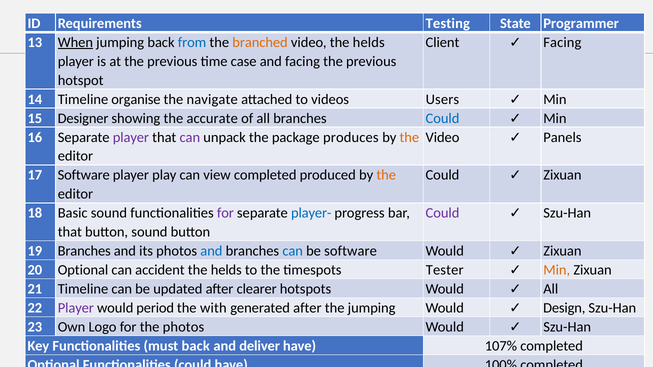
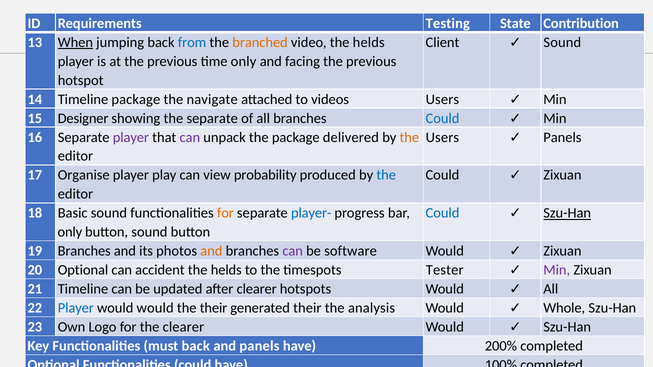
Programmer: Programmer -> Contribution
Facing at (562, 42): Facing -> Sound
time case: case -> only
Timeline organise: organise -> package
the accurate: accurate -> separate
produces: produces -> delivered
Video at (442, 137): Video -> Users
17 Software: Software -> Organise
view completed: completed -> probability
the at (386, 175) colour: orange -> blue
for at (225, 213) colour: purple -> orange
Could at (442, 213) colour: purple -> blue
Szu-Han at (567, 213) underline: none -> present
that at (70, 232): that -> only
and at (211, 251) colour: blue -> orange
can at (293, 251) colour: blue -> purple
Min at (557, 270) colour: orange -> purple
Player at (76, 308) colour: purple -> blue
would period: period -> would
the with: with -> their
generated after: after -> their
the jumping: jumping -> analysis
Design: Design -> Whole
the photos: photos -> clearer
and deliver: deliver -> panels
107%: 107% -> 200%
